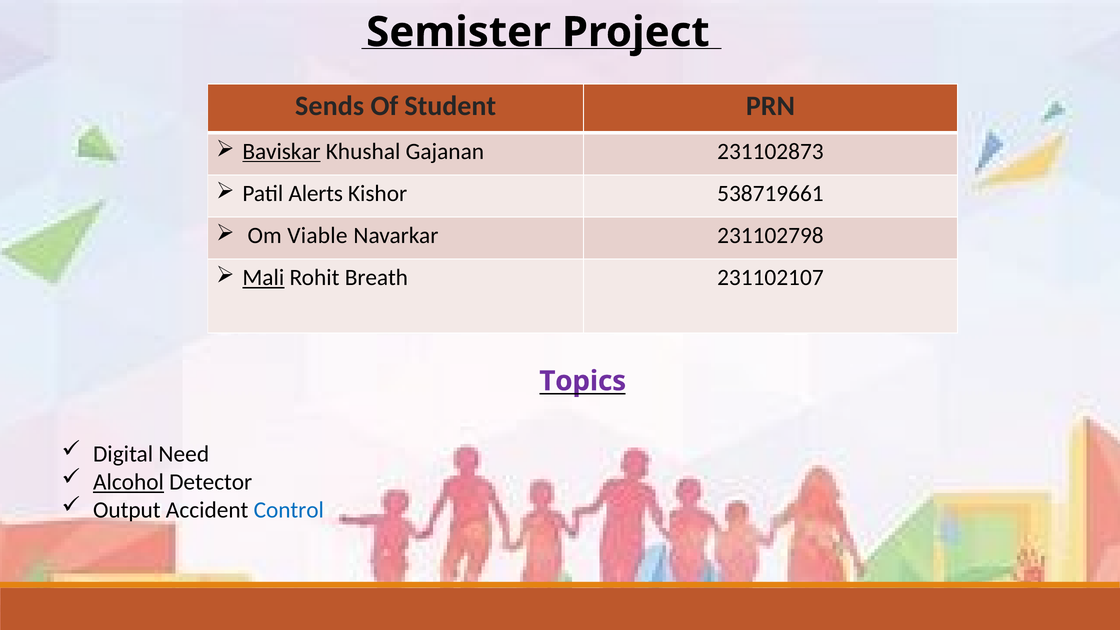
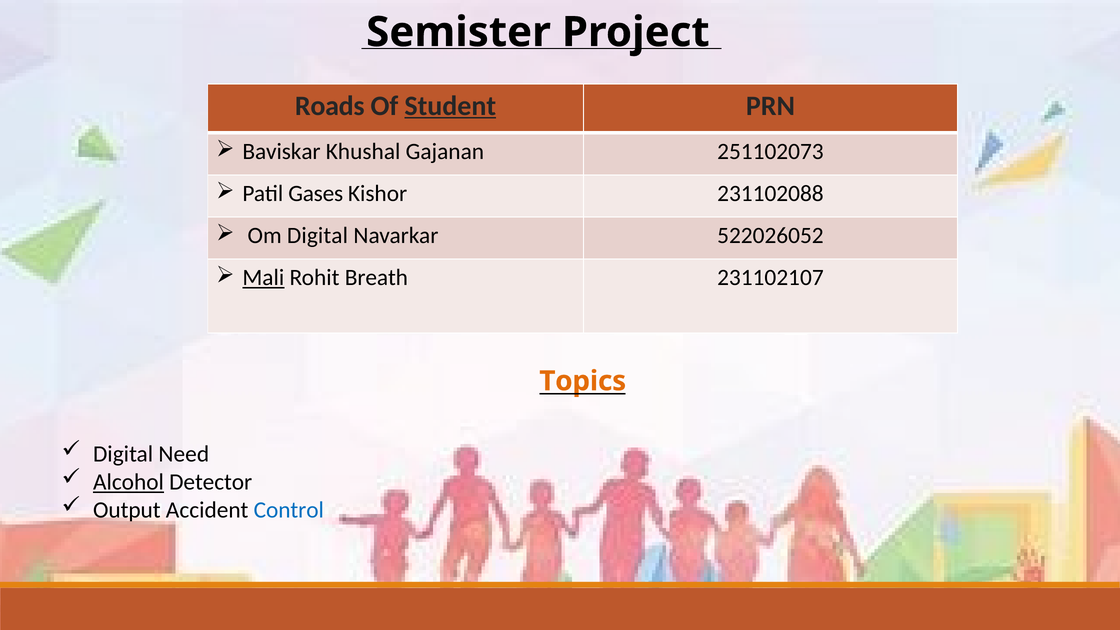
Sends: Sends -> Roads
Student underline: none -> present
Baviskar underline: present -> none
231102873: 231102873 -> 251102073
Alerts: Alerts -> Gases
538719661: 538719661 -> 231102088
Om Viable: Viable -> Digital
231102798: 231102798 -> 522026052
Topics colour: purple -> orange
